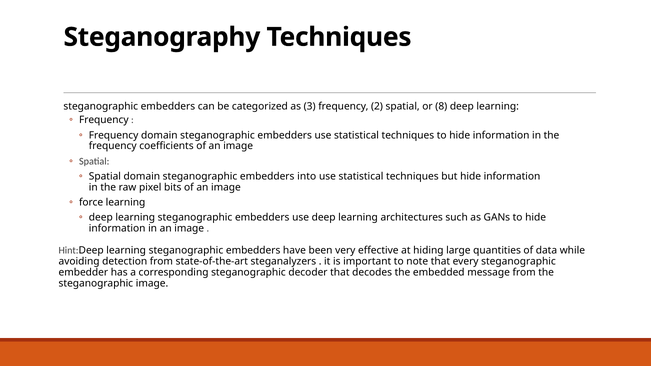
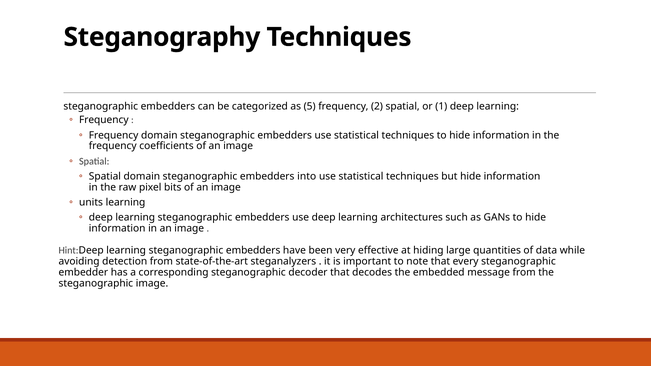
3: 3 -> 5
8: 8 -> 1
force: force -> units
